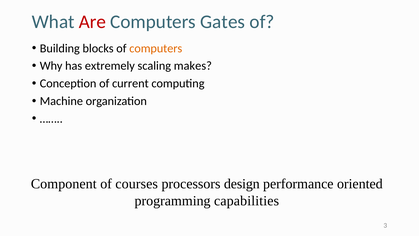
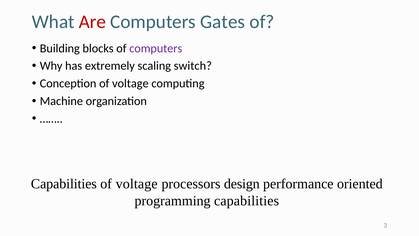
computers at (156, 48) colour: orange -> purple
makes: makes -> switch
Conception of current: current -> voltage
Component at (64, 184): Component -> Capabilities
courses at (137, 184): courses -> voltage
